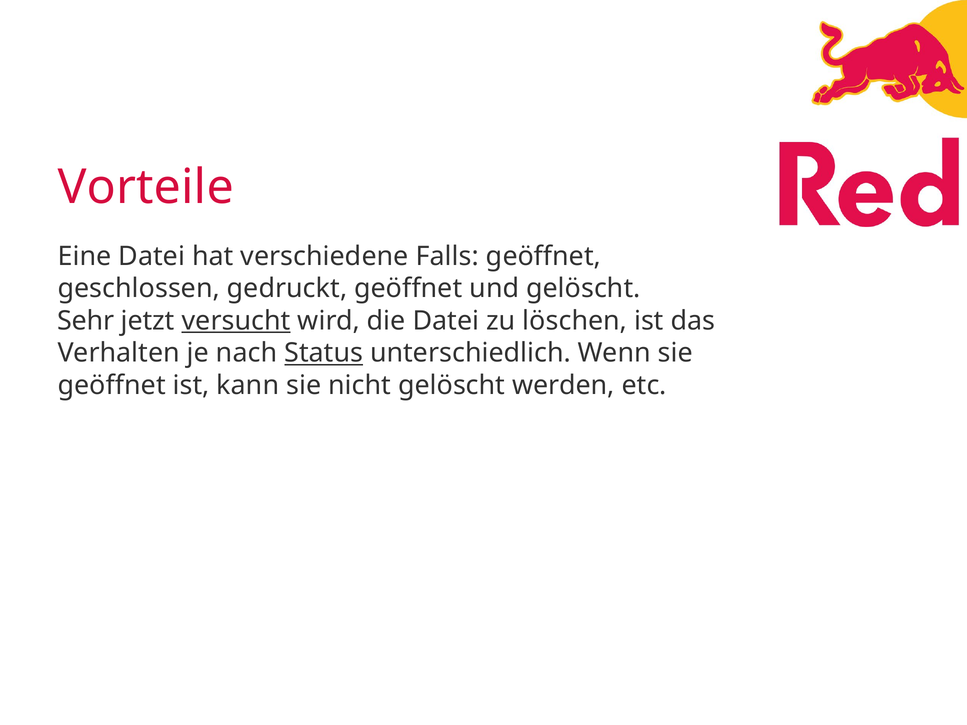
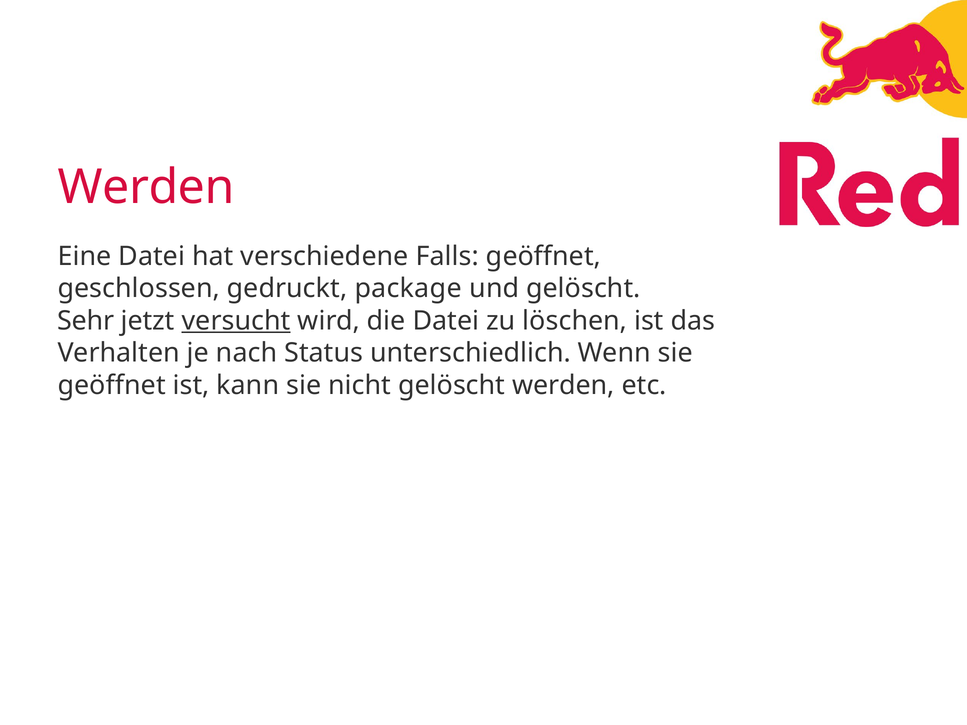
Vorteile at (146, 187): Vorteile -> Werden
gedruckt geöffnet: geöffnet -> package
Status underline: present -> none
